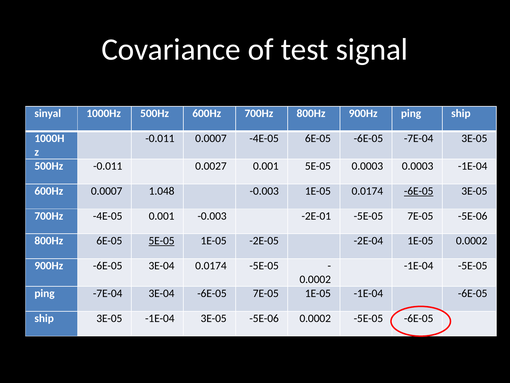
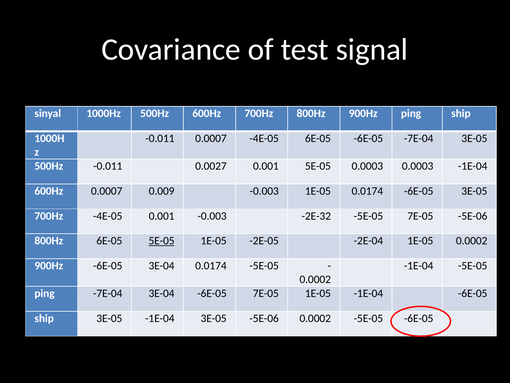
1.048: 1.048 -> 0.009
-6E-05 at (419, 191) underline: present -> none
-2E-01: -2E-01 -> -2E-32
